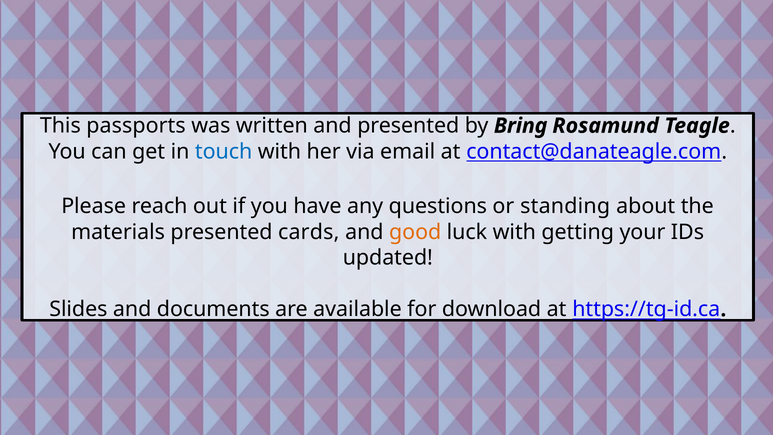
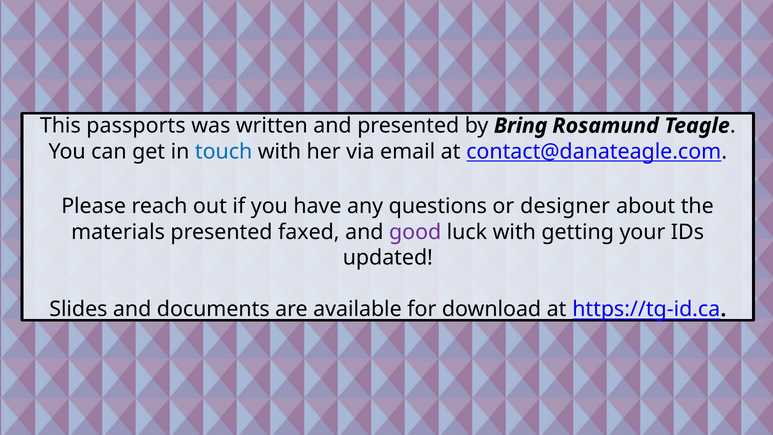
standing: standing -> designer
cards: cards -> faxed
good colour: orange -> purple
